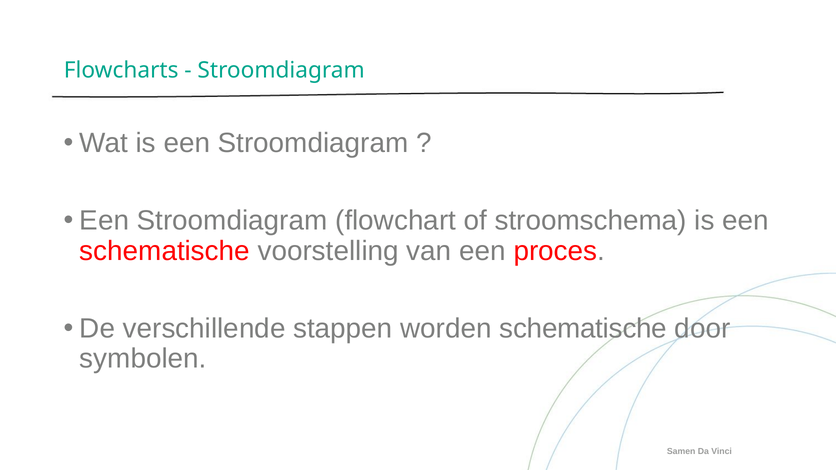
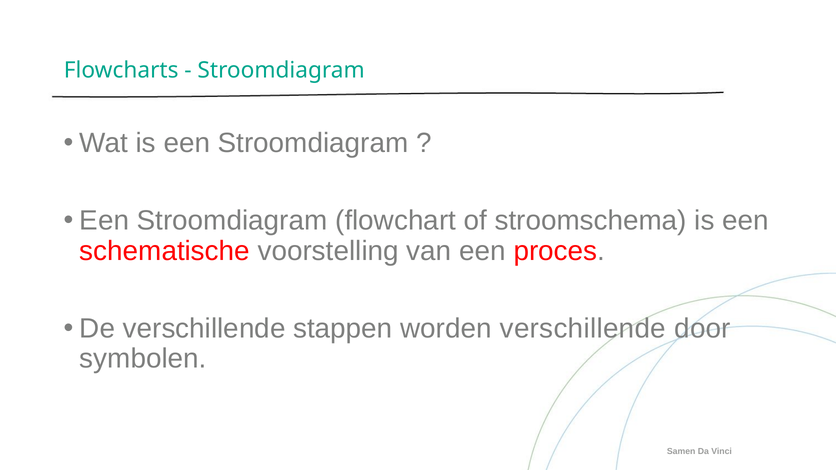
worden schematische: schematische -> verschillende
